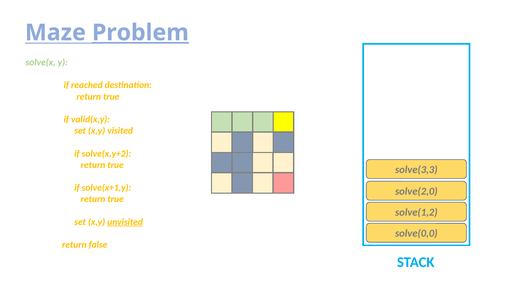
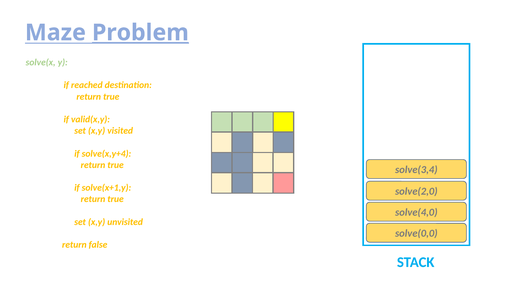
solve(x,y+2: solve(x,y+2 -> solve(x,y+4
solve(3,3: solve(3,3 -> solve(3,4
solve(1,2: solve(1,2 -> solve(4,0
unvisited underline: present -> none
